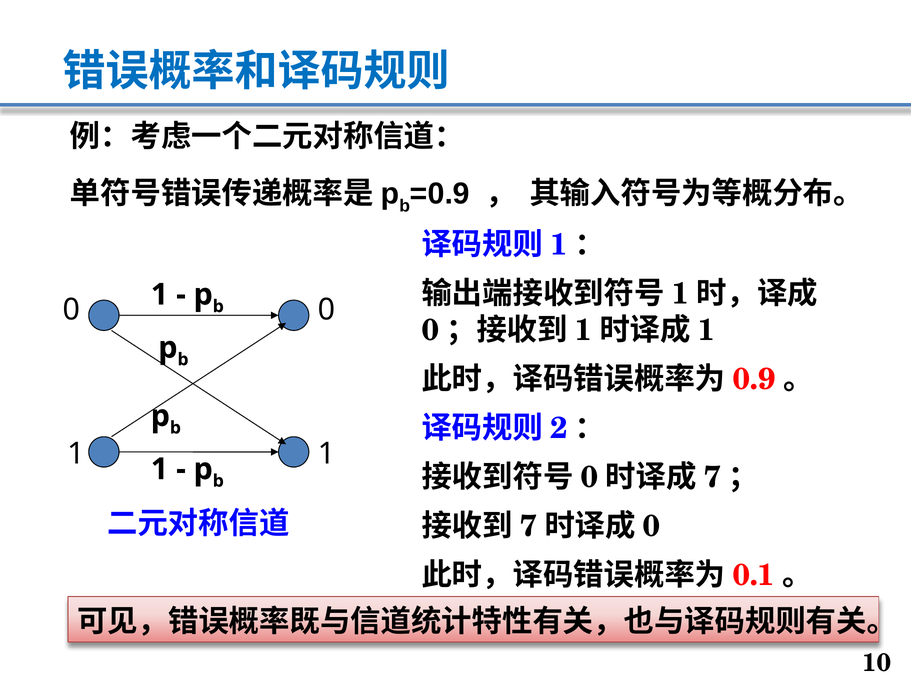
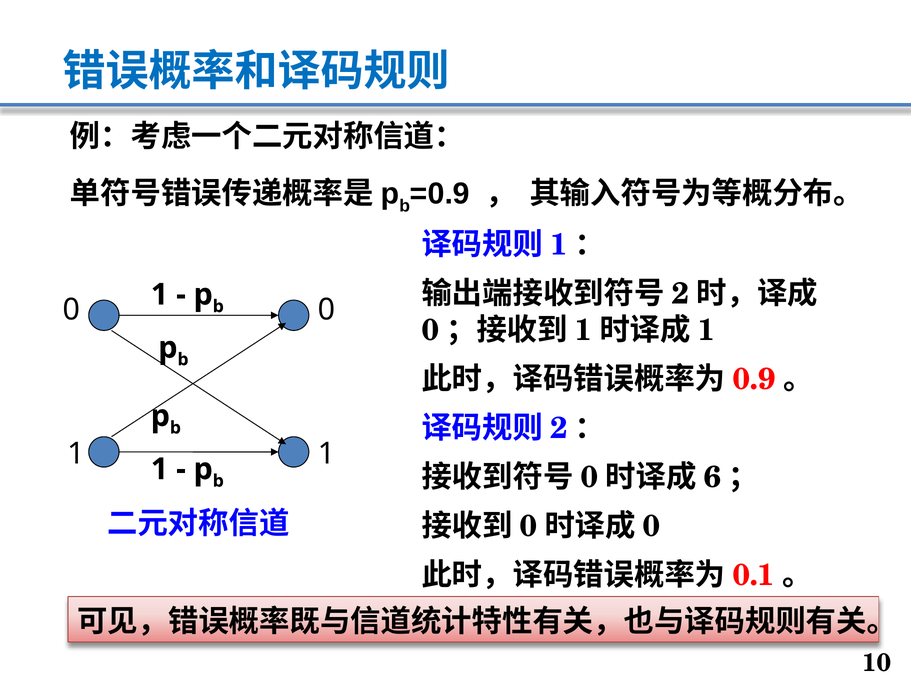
1 at (680, 294): 1 -> 2
7 at (712, 477): 7 -> 6
7 at (529, 527): 7 -> 0
